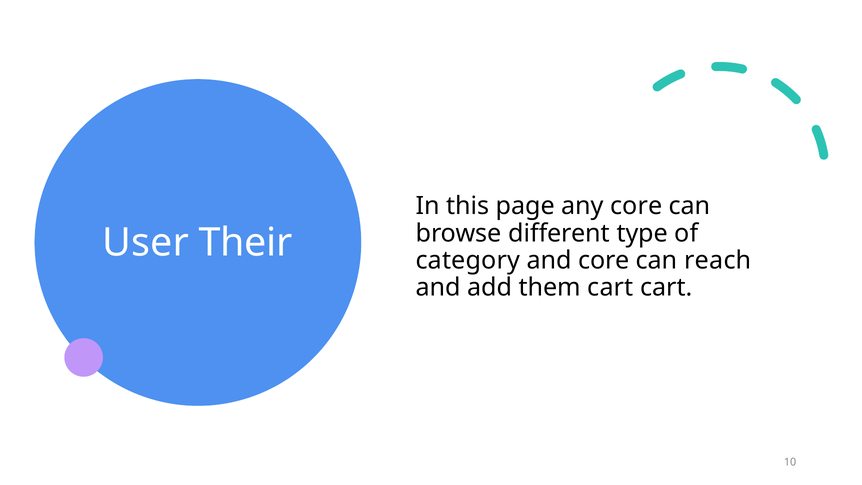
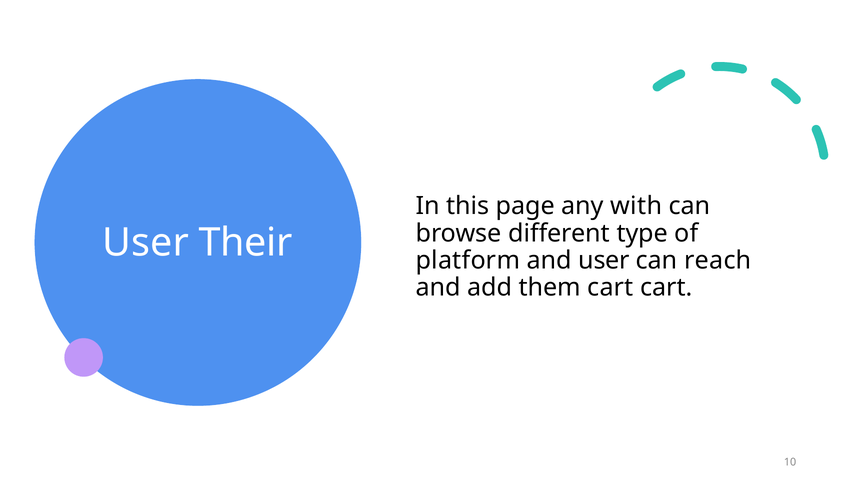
any core: core -> with
category: category -> platform
and core: core -> user
